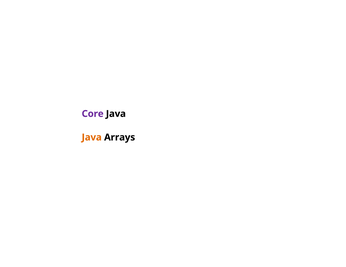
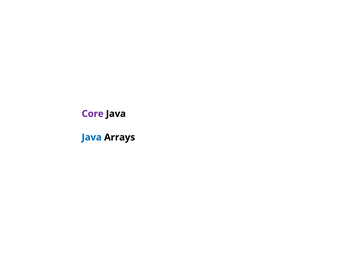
Java at (92, 137) colour: orange -> blue
